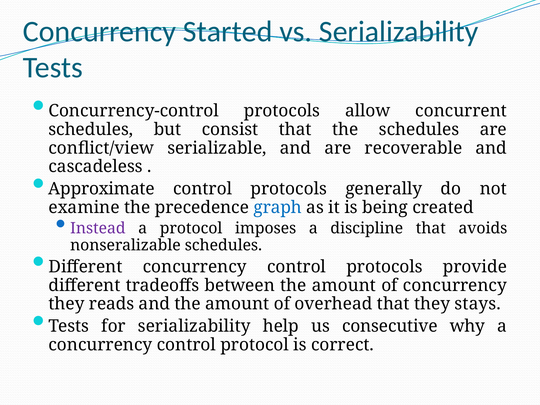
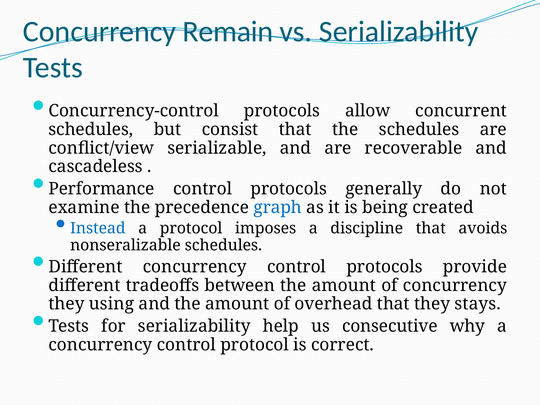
Started: Started -> Remain
Approximate: Approximate -> Performance
Instead colour: purple -> blue
reads: reads -> using
